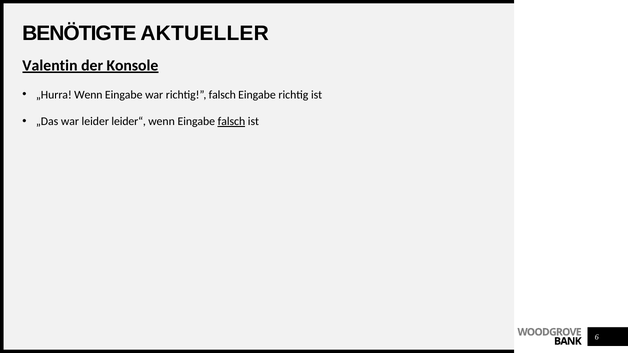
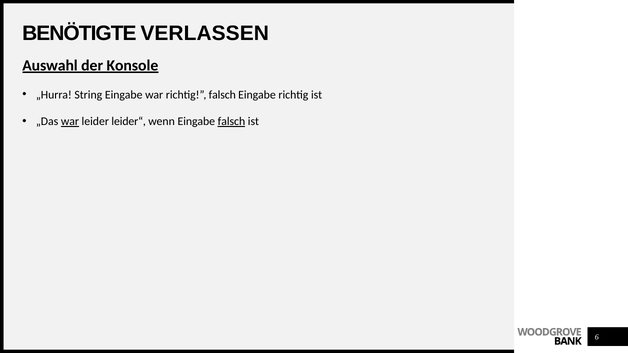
AKTUELLER: AKTUELLER -> VERLASSEN
Valentin: Valentin -> Auswahl
„Hurra Wenn: Wenn -> String
war at (70, 122) underline: none -> present
